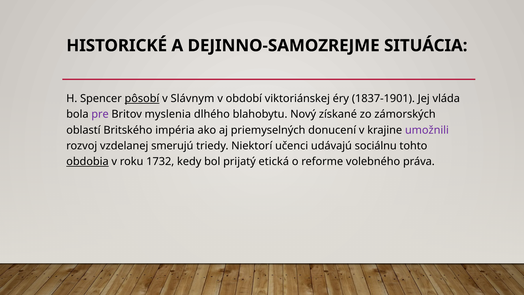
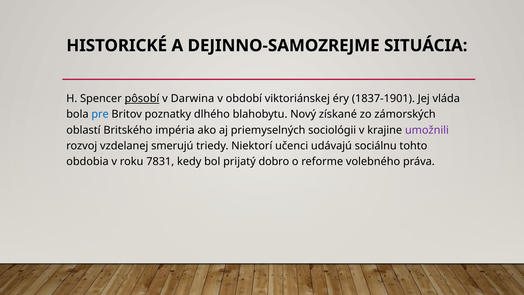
Slávnym: Slávnym -> Darwina
pre colour: purple -> blue
myslenia: myslenia -> poznatky
donucení: donucení -> sociológii
obdobia underline: present -> none
1732: 1732 -> 7831
etická: etická -> dobro
